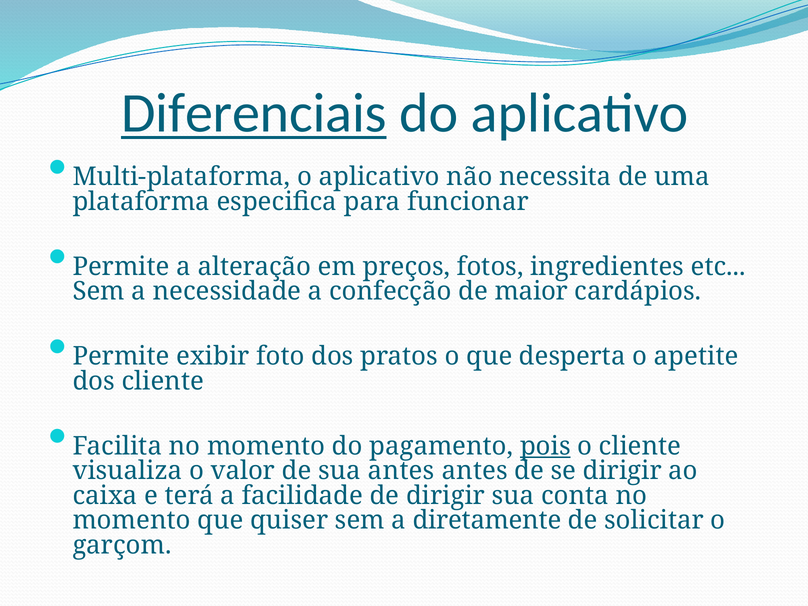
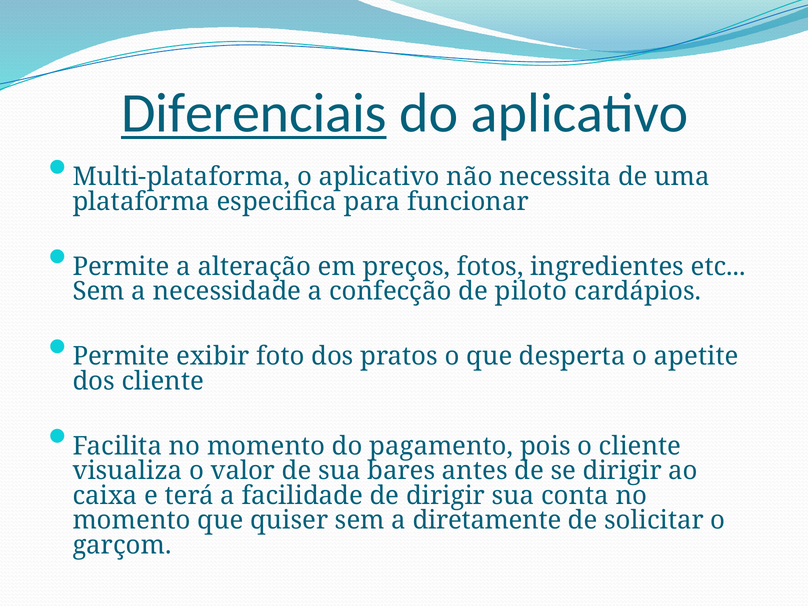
maior: maior -> piloto
pois underline: present -> none
sua antes: antes -> bares
